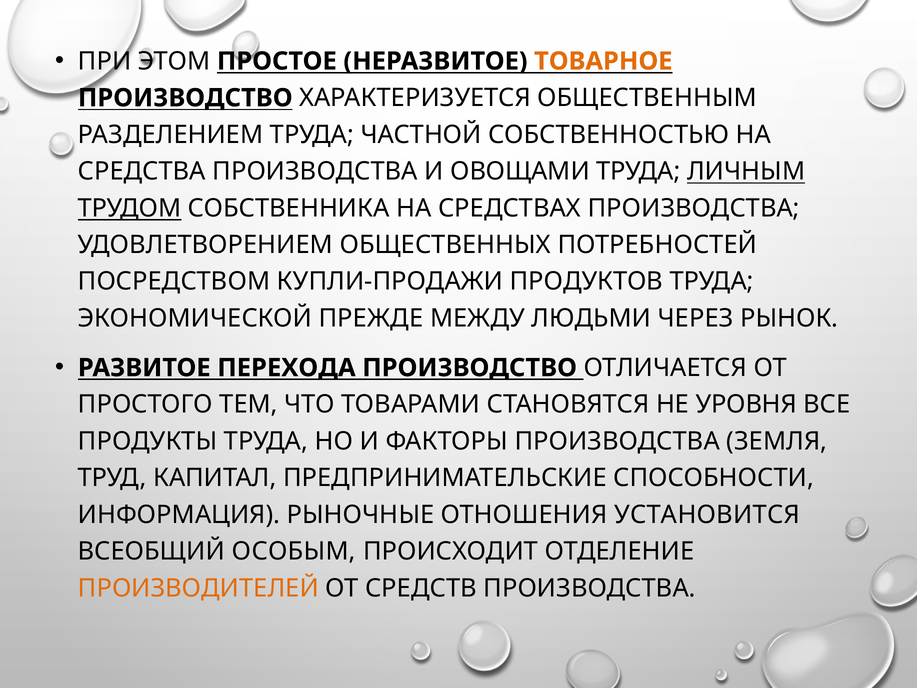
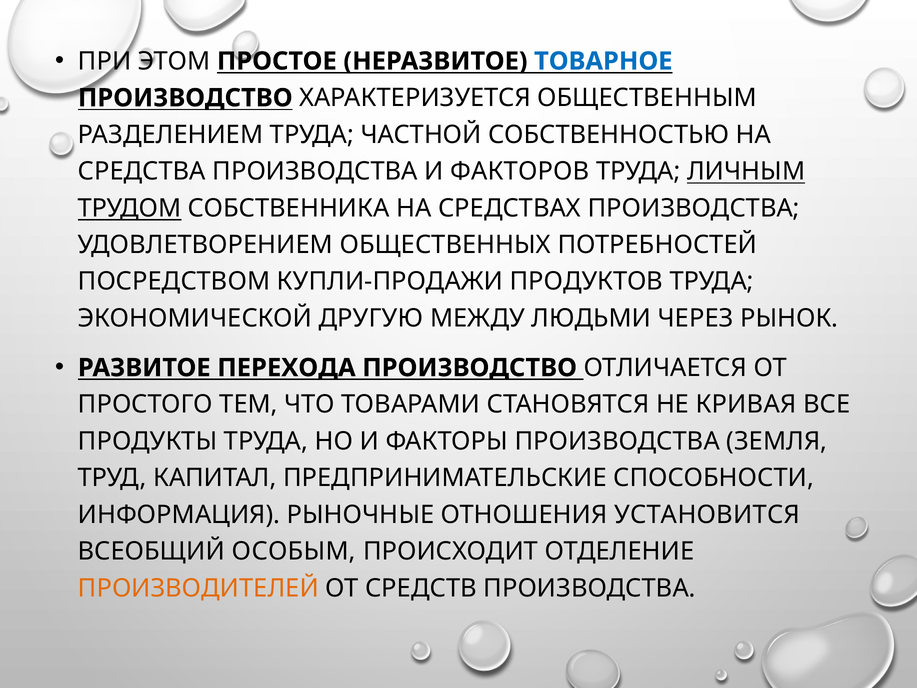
ТОВАРНОЕ colour: orange -> blue
ОВОЩАМИ: ОВОЩАМИ -> ФАКТОРОВ
ПРЕЖДЕ: ПРЕЖДЕ -> ДРУГУЮ
УРОВНЯ: УРОВНЯ -> КРИВАЯ
